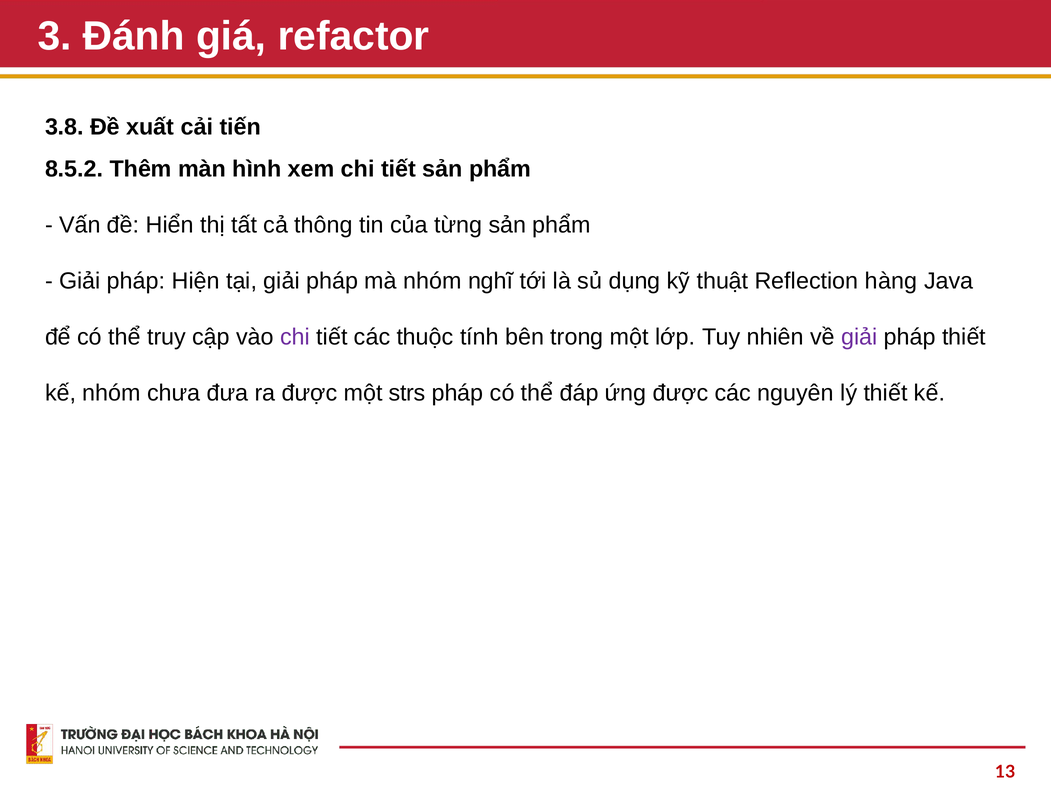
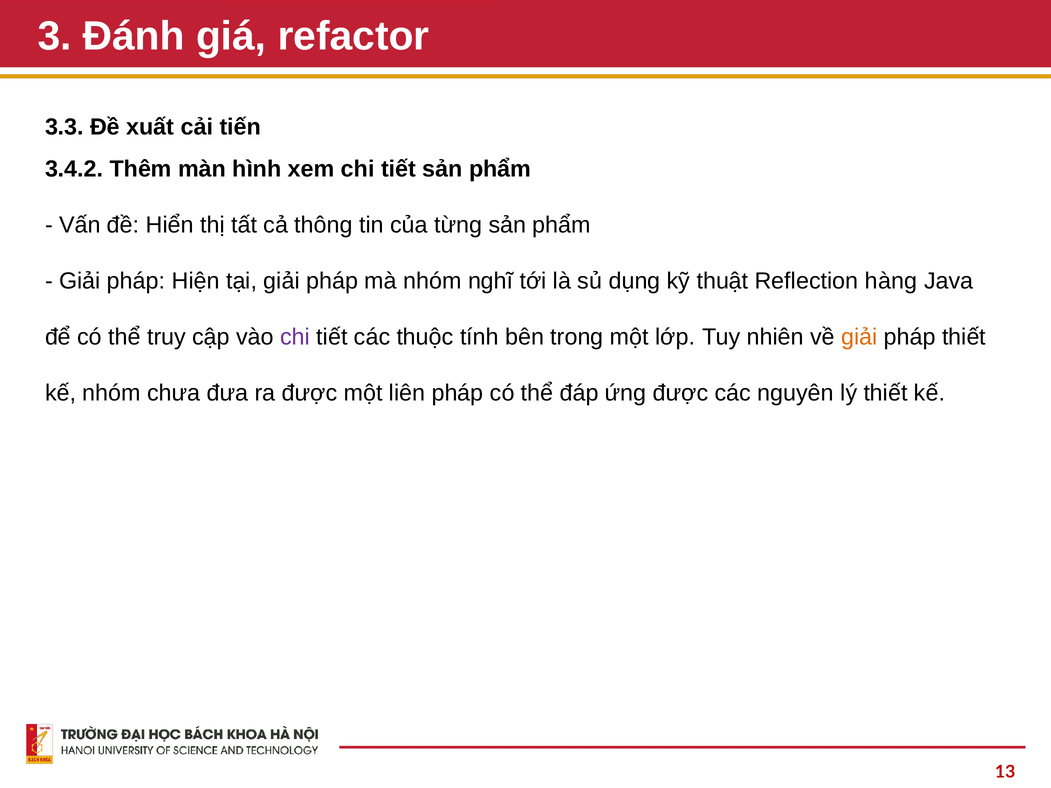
3.8: 3.8 -> 3.3
8.5.2: 8.5.2 -> 3.4.2
giải at (859, 337) colour: purple -> orange
strs: strs -> liên
